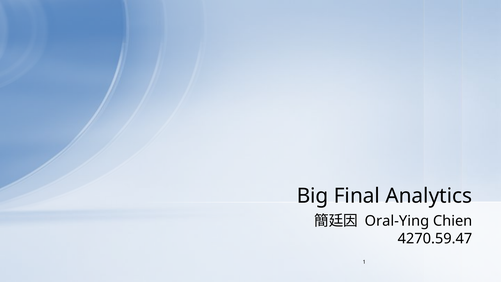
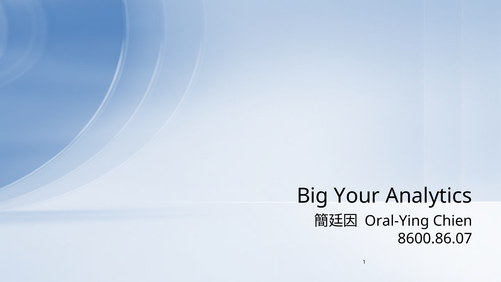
Final: Final -> Your
4270.59.47: 4270.59.47 -> 8600.86.07
